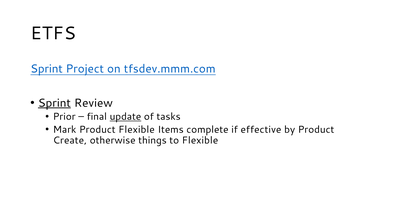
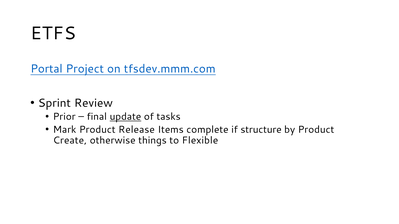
Sprint at (47, 69): Sprint -> Portal
Sprint at (54, 103) underline: present -> none
Product Flexible: Flexible -> Release
effective: effective -> structure
